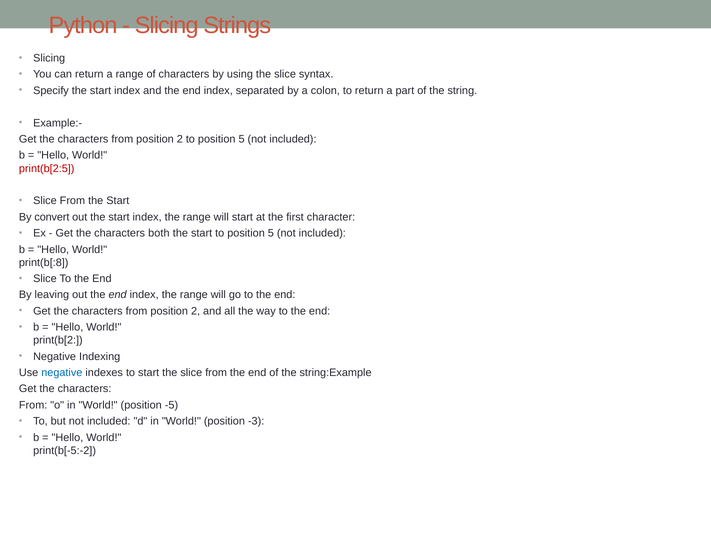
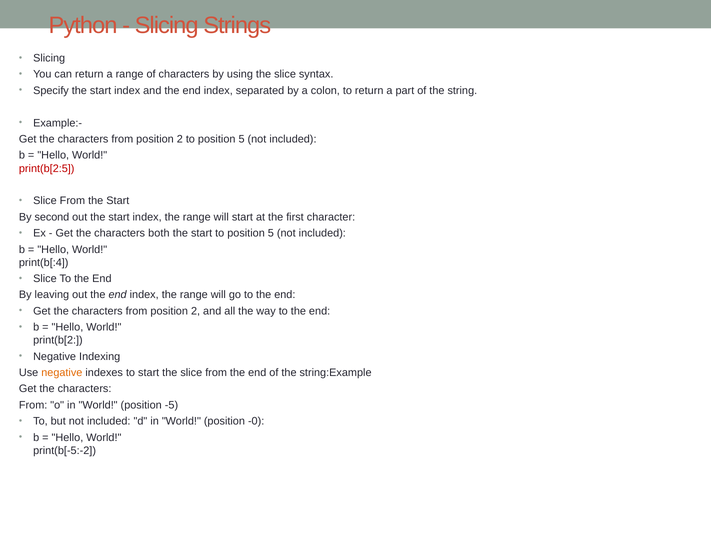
convert: convert -> second
print(b[:8: print(b[:8 -> print(b[:4
negative at (62, 373) colour: blue -> orange
-3: -3 -> -0
